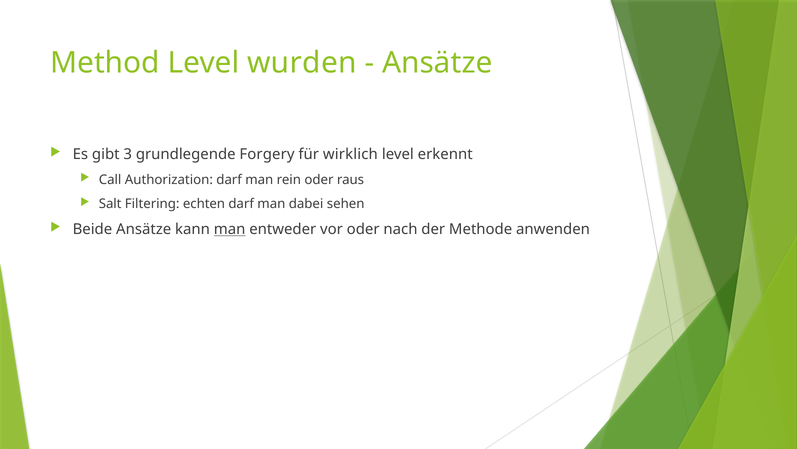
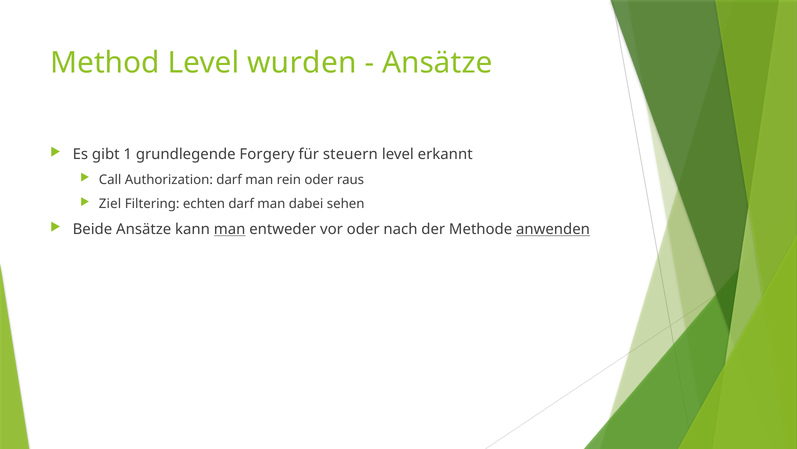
3: 3 -> 1
wirklich: wirklich -> steuern
erkennt: erkennt -> erkannt
Salt: Salt -> Ziel
anwenden underline: none -> present
